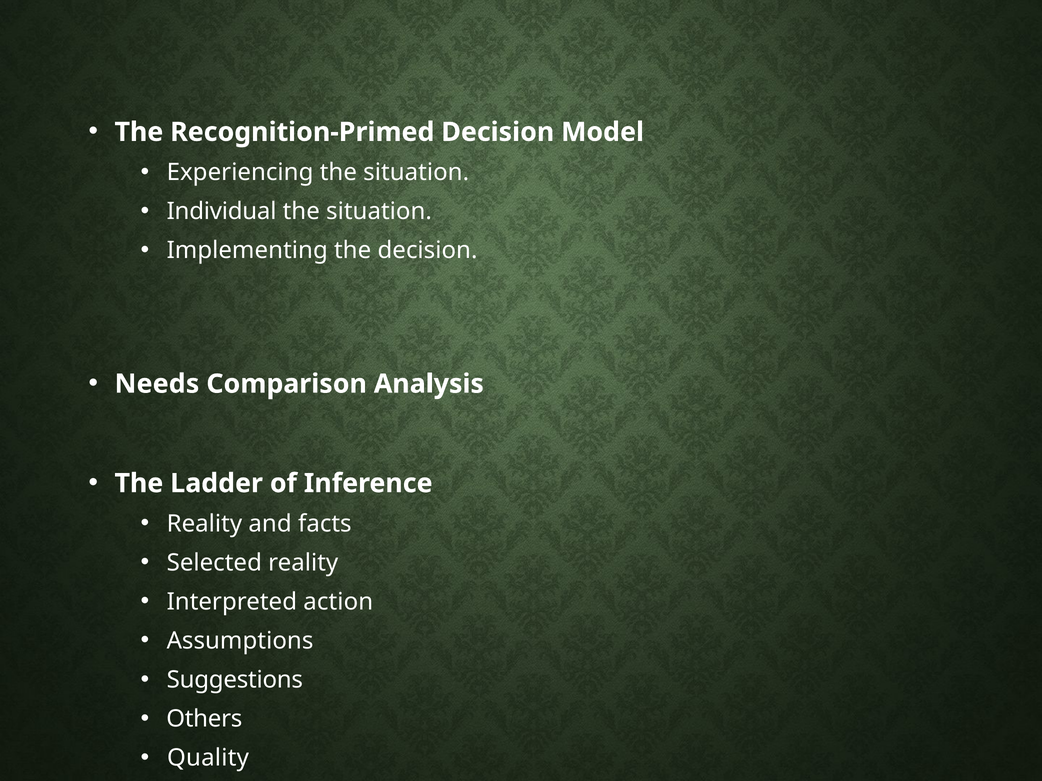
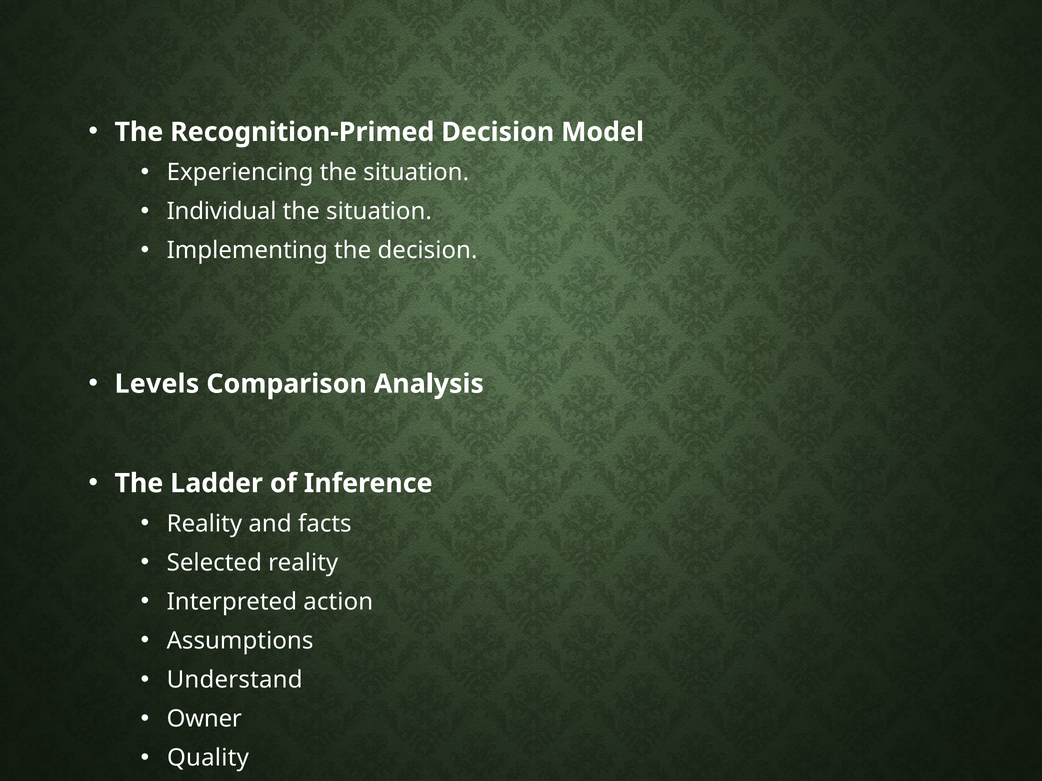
Needs: Needs -> Levels
Suggestions: Suggestions -> Understand
Others: Others -> Owner
